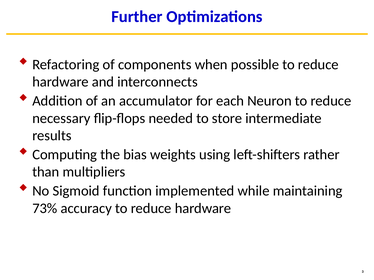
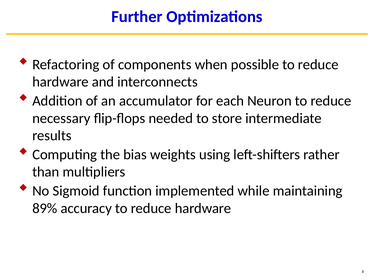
73%: 73% -> 89%
